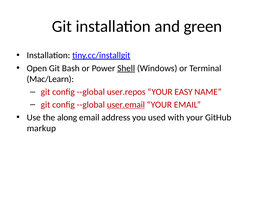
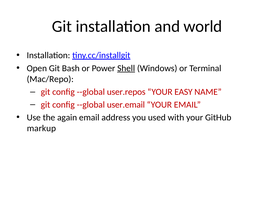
green: green -> world
Mac/Learn: Mac/Learn -> Mac/Repo
user.email underline: present -> none
along: along -> again
